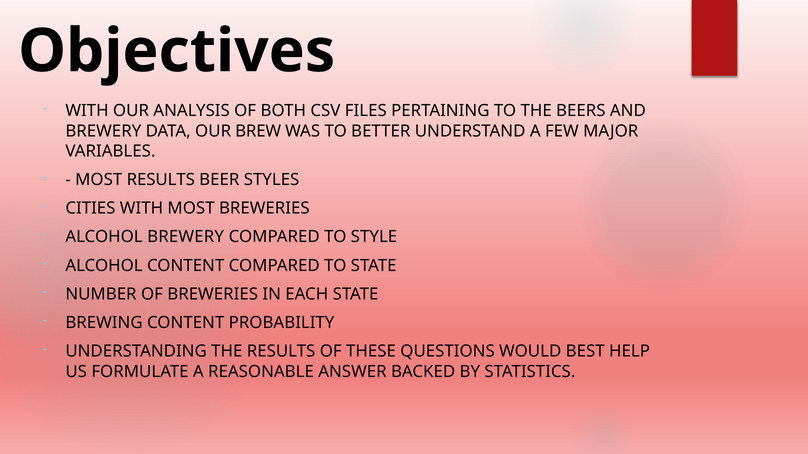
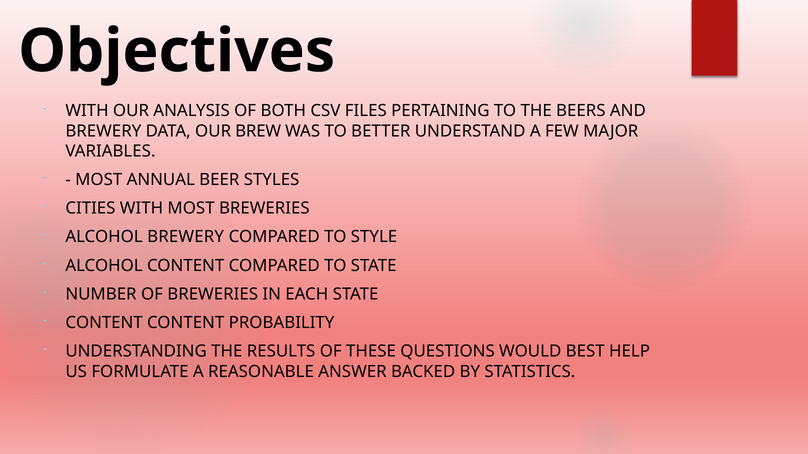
MOST RESULTS: RESULTS -> ANNUAL
BREWING at (104, 323): BREWING -> CONTENT
